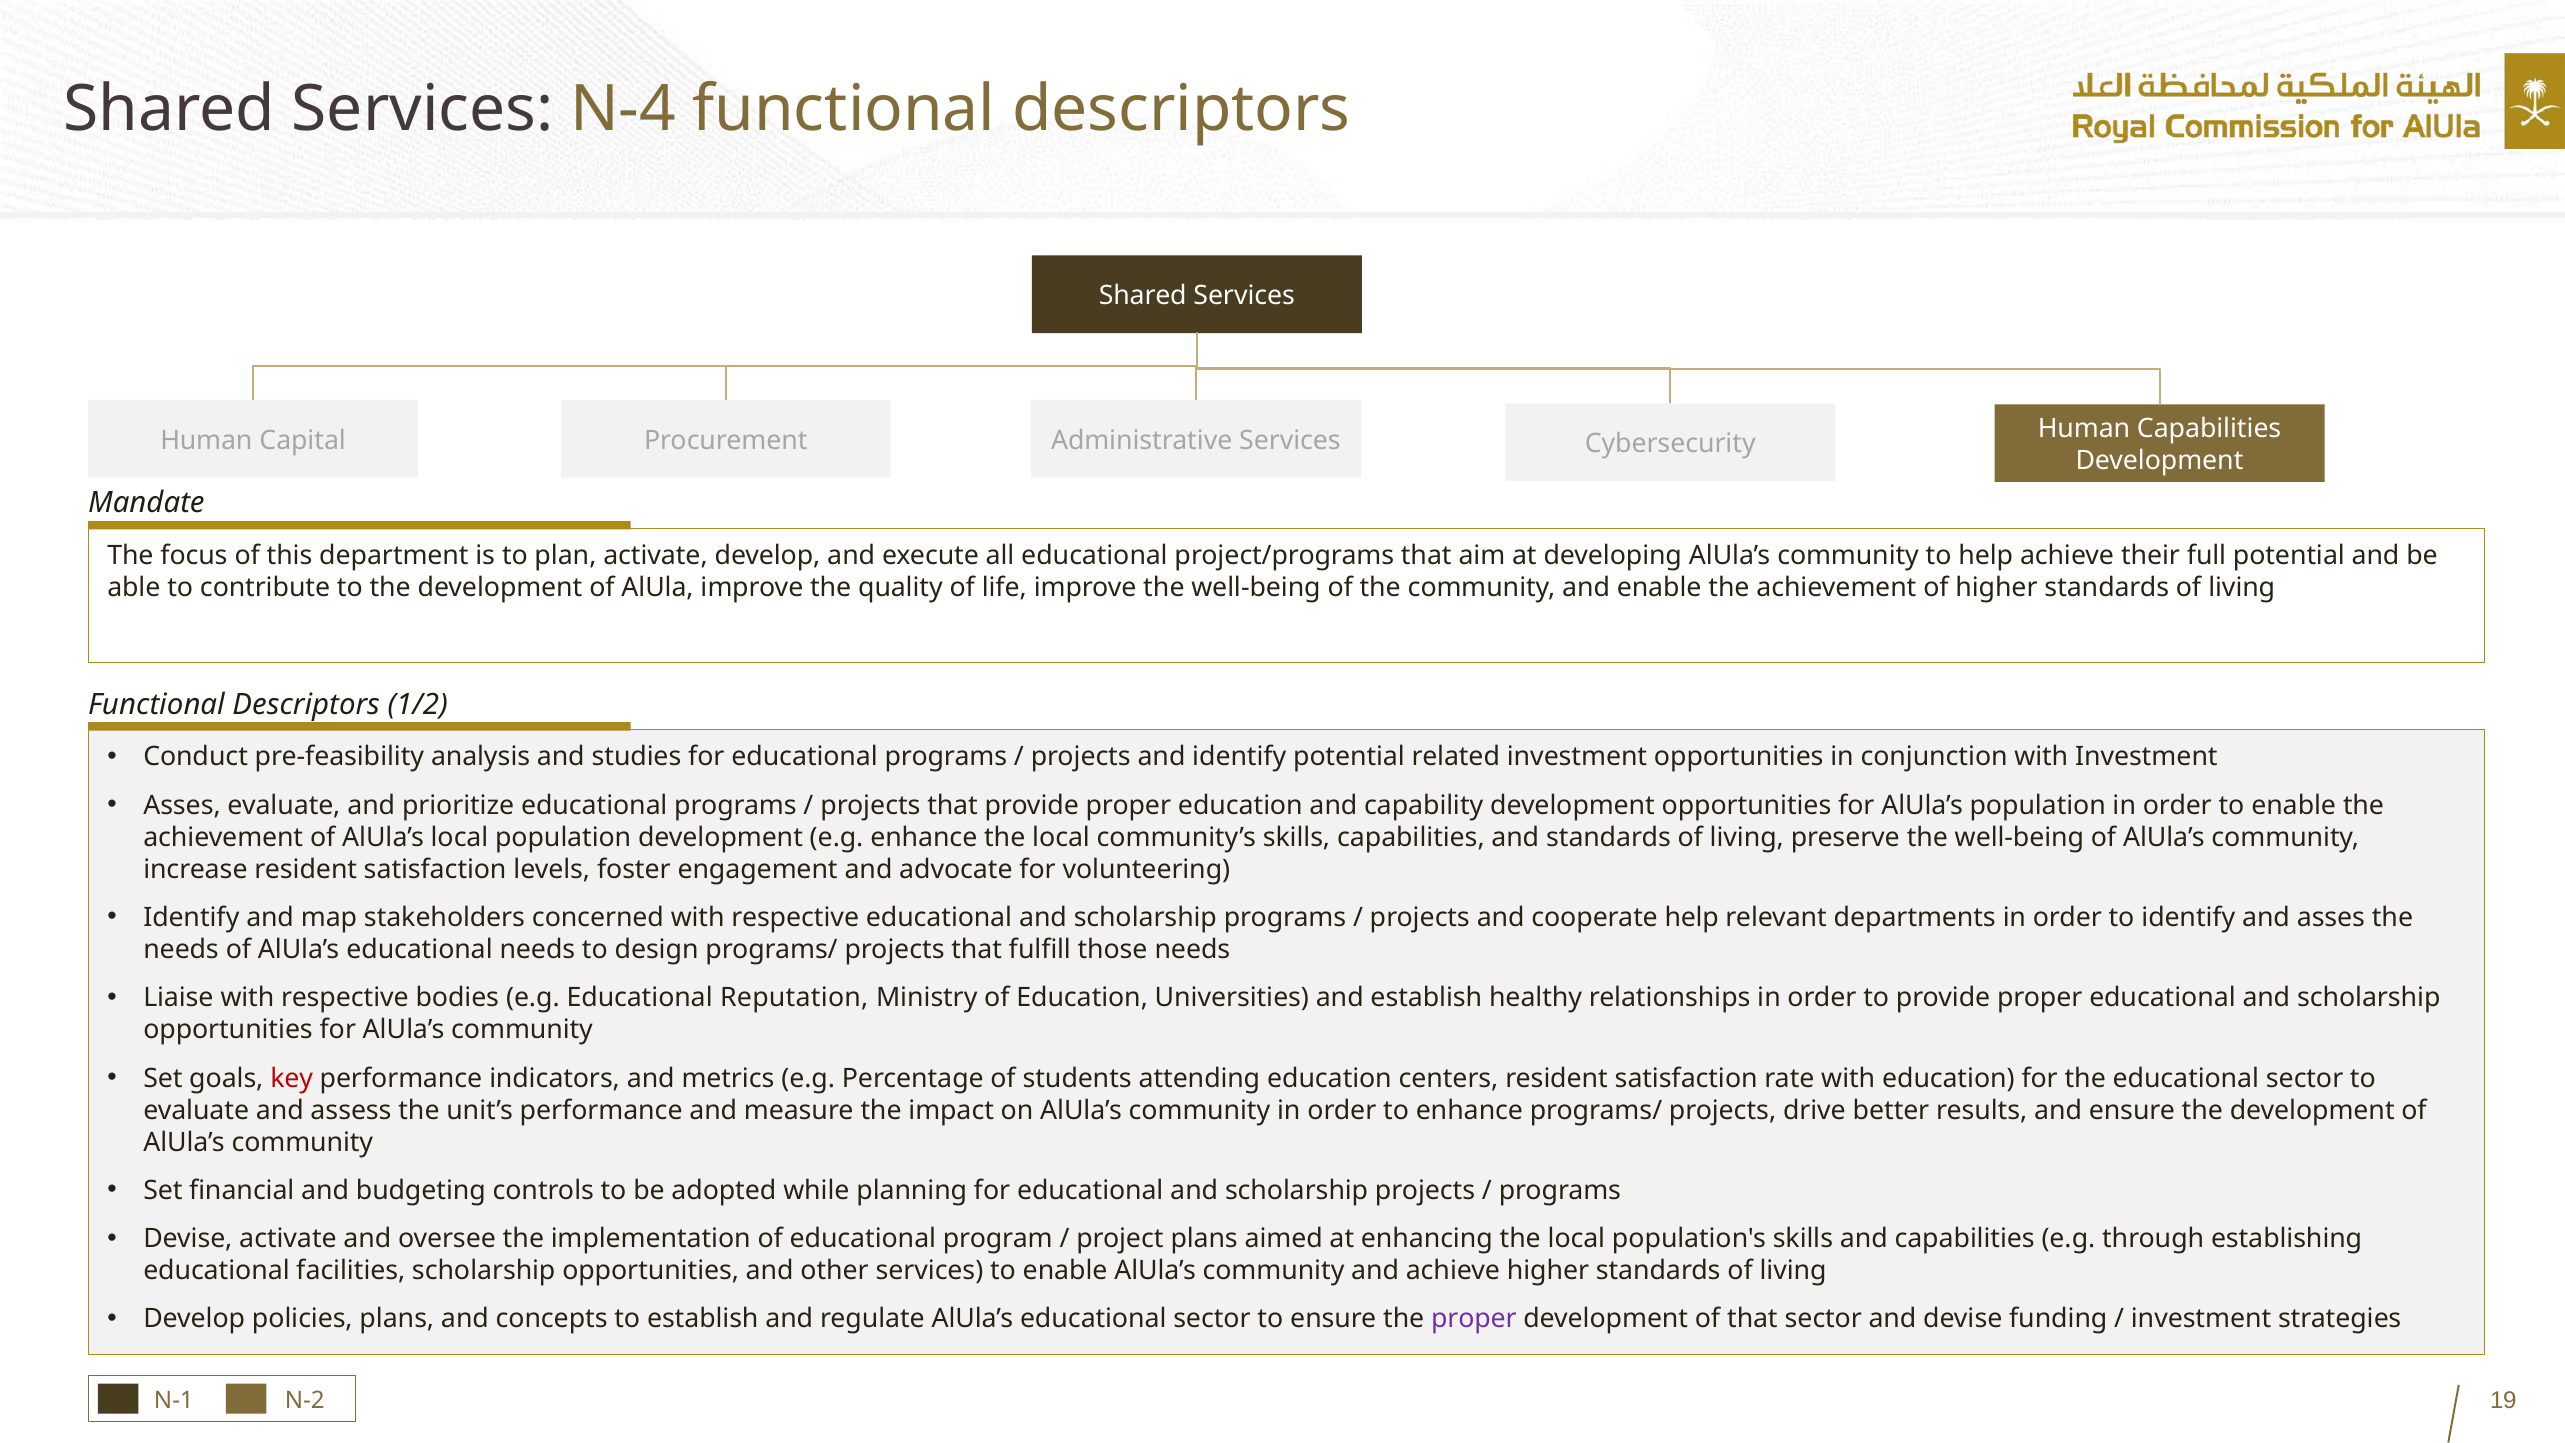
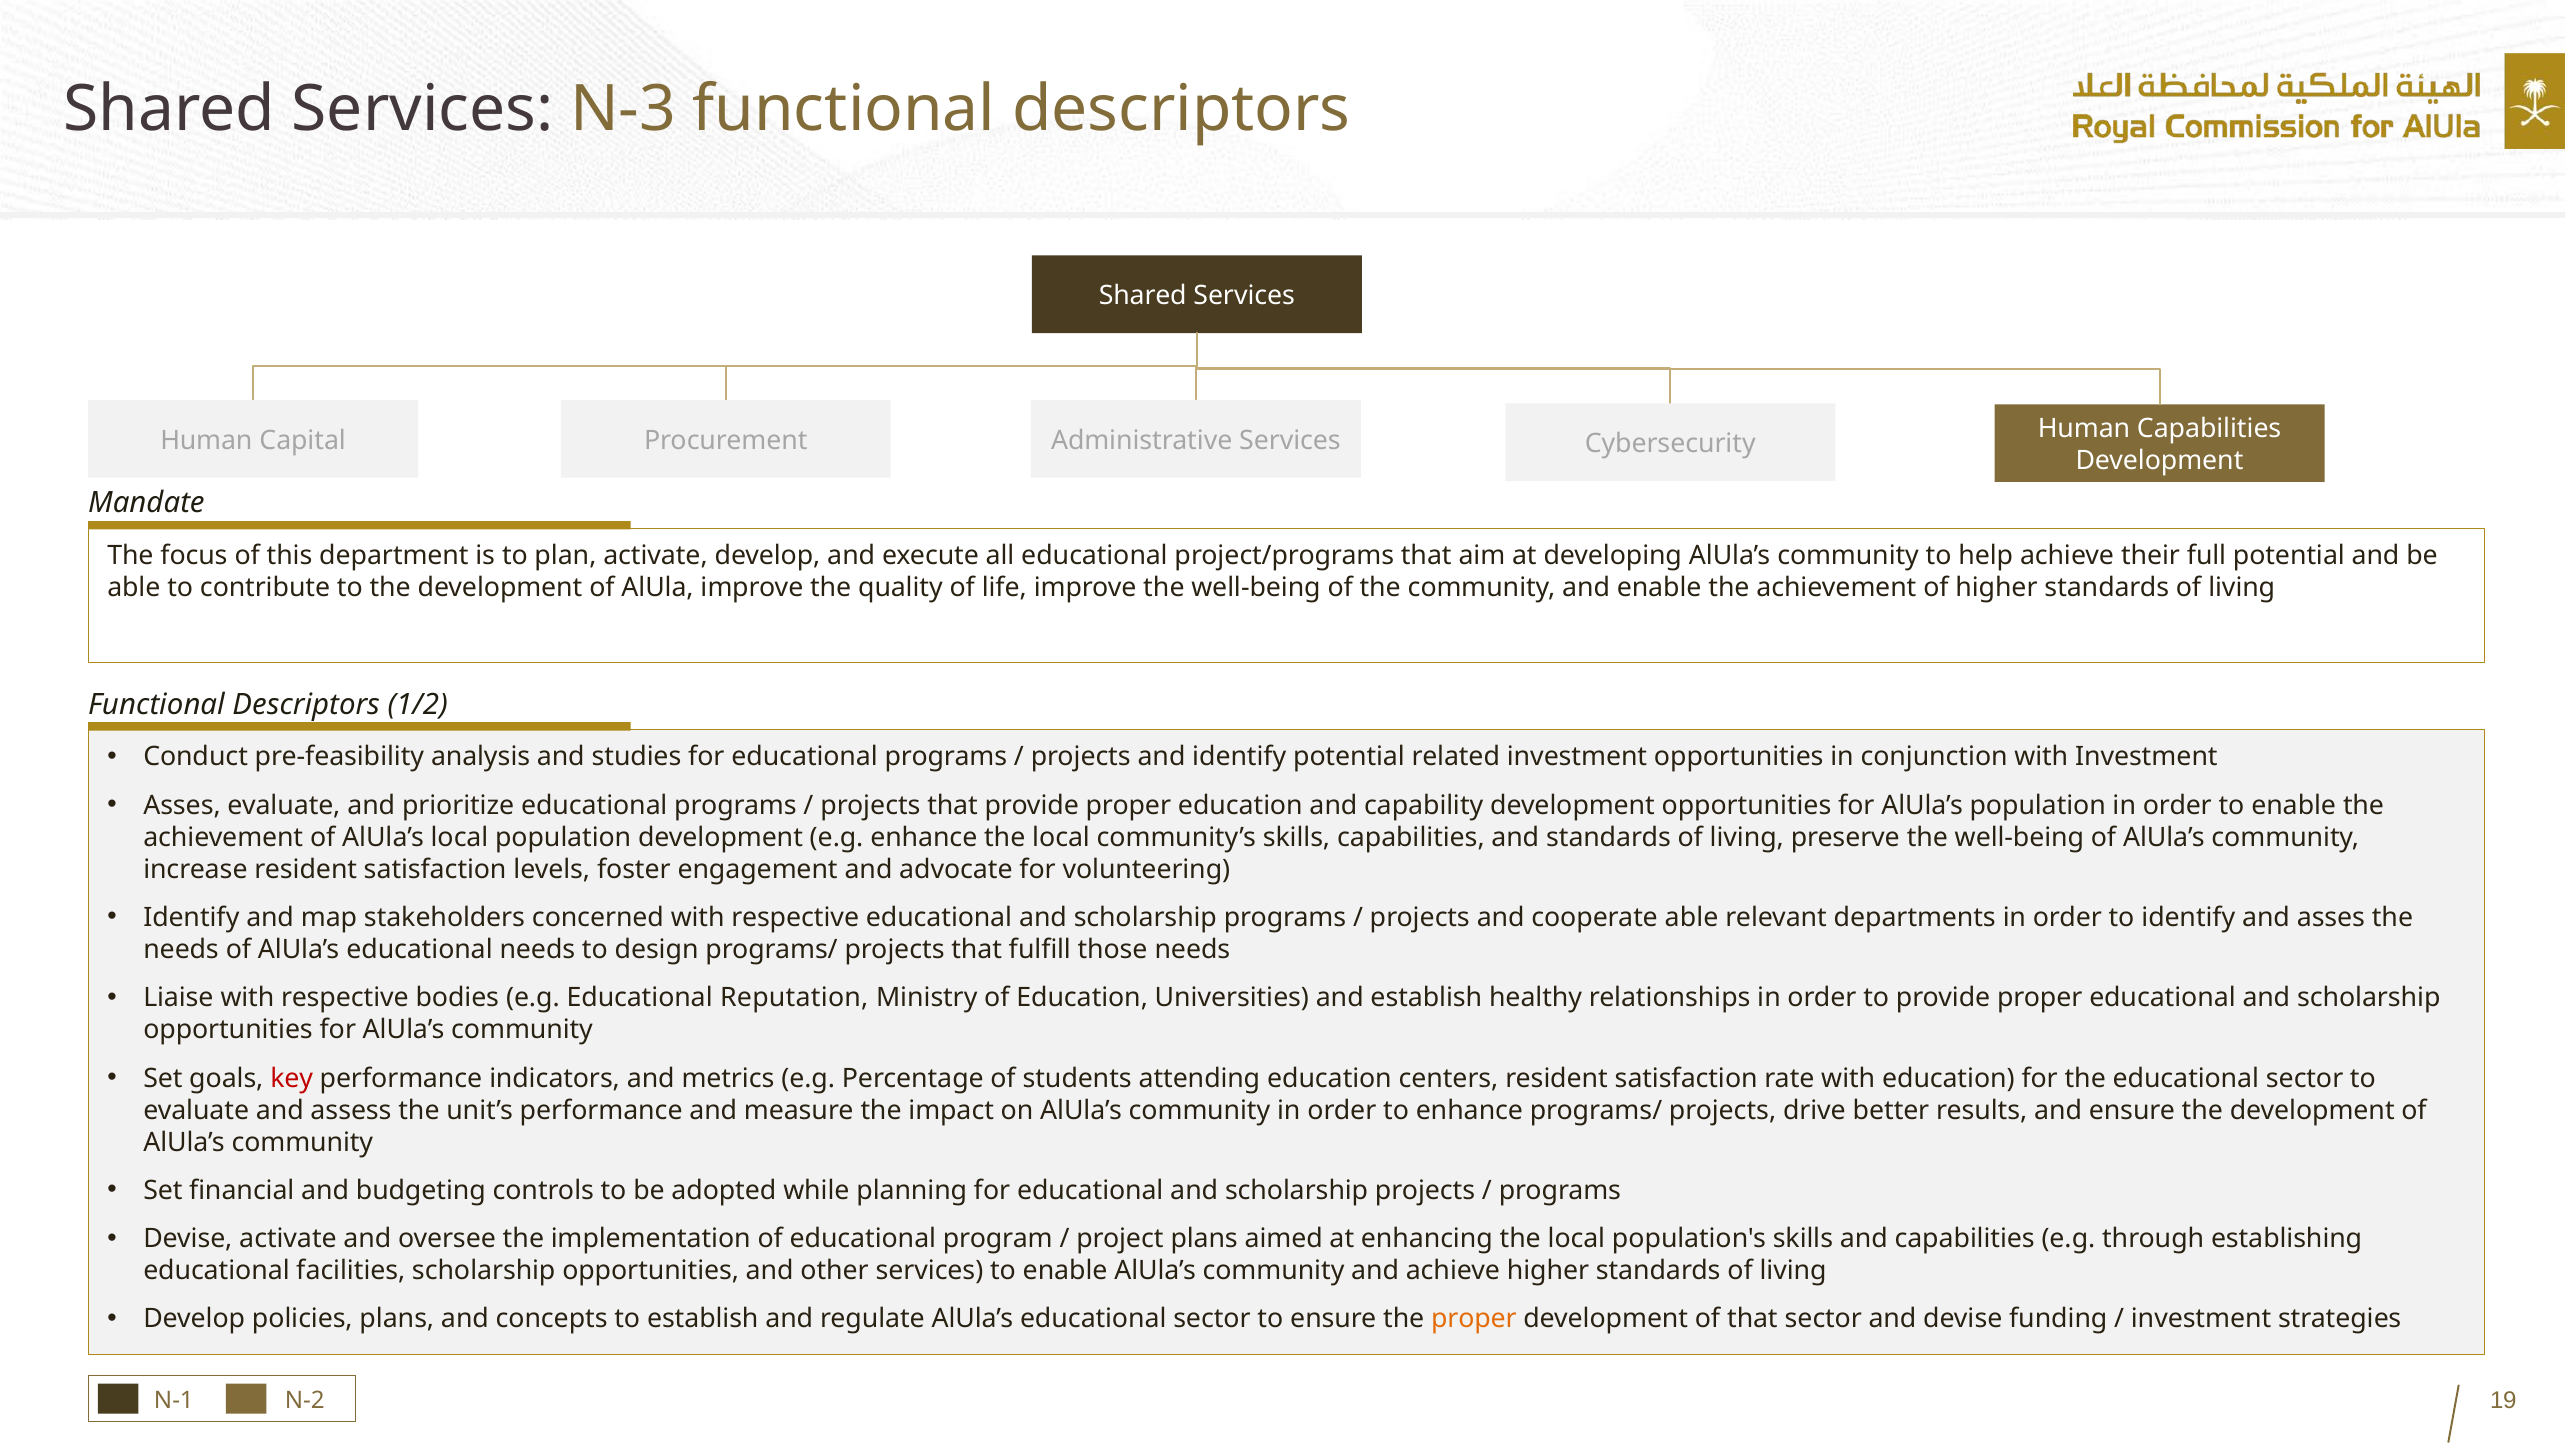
N-4: N-4 -> N-3
cooperate help: help -> able
proper at (1474, 1319) colour: purple -> orange
